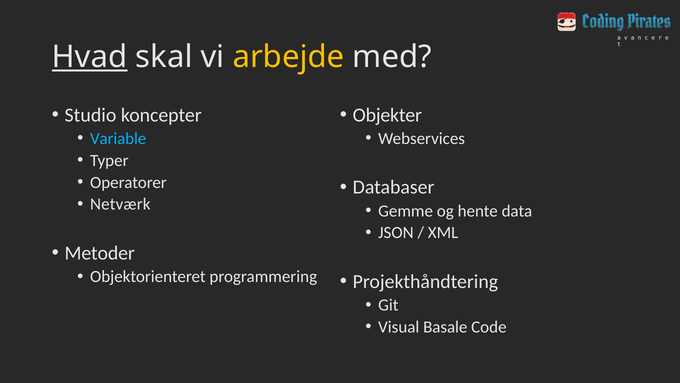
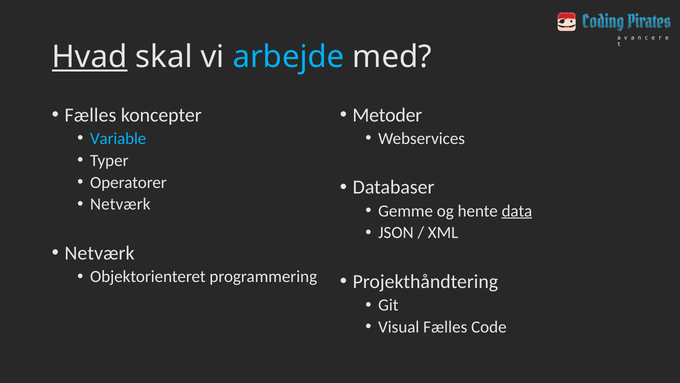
arbejde colour: yellow -> light blue
Studio at (90, 115): Studio -> Fælles
Objekter: Objekter -> Metoder
data underline: none -> present
Metoder at (100, 253): Metoder -> Netværk
Visual Basale: Basale -> Fælles
